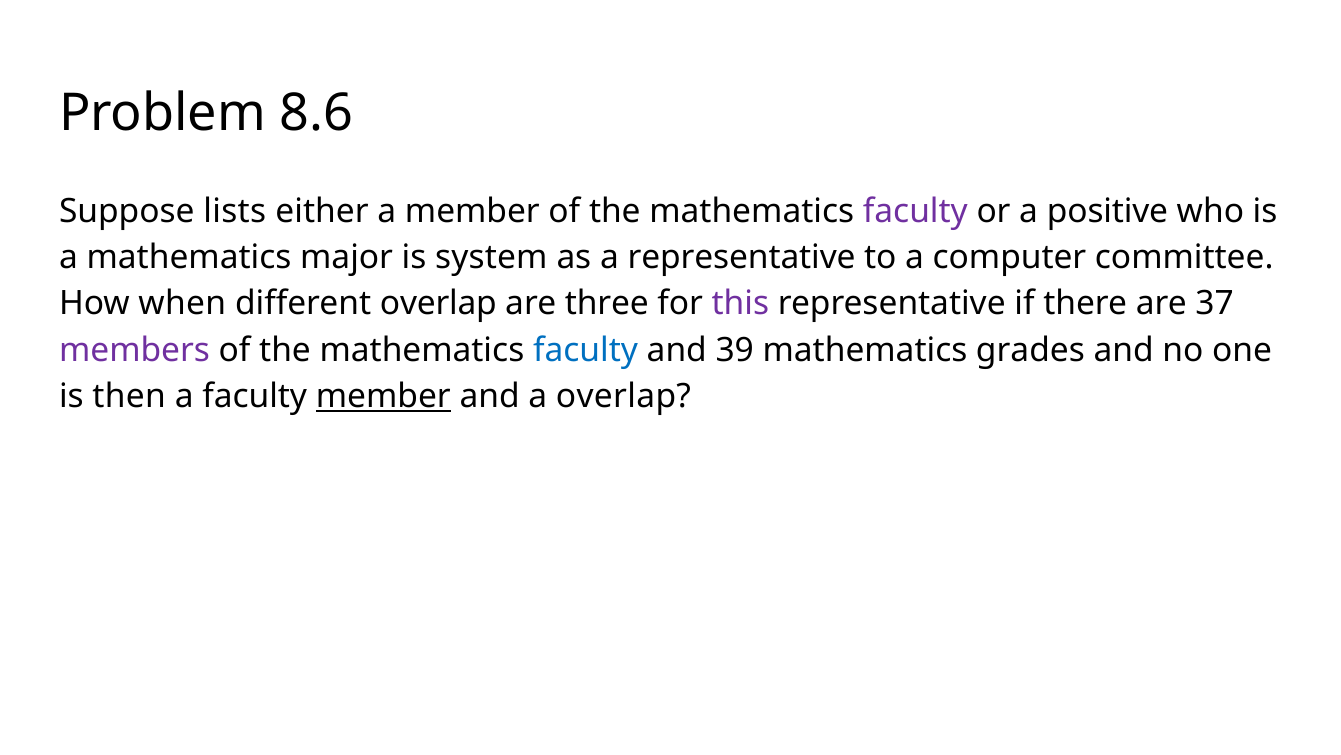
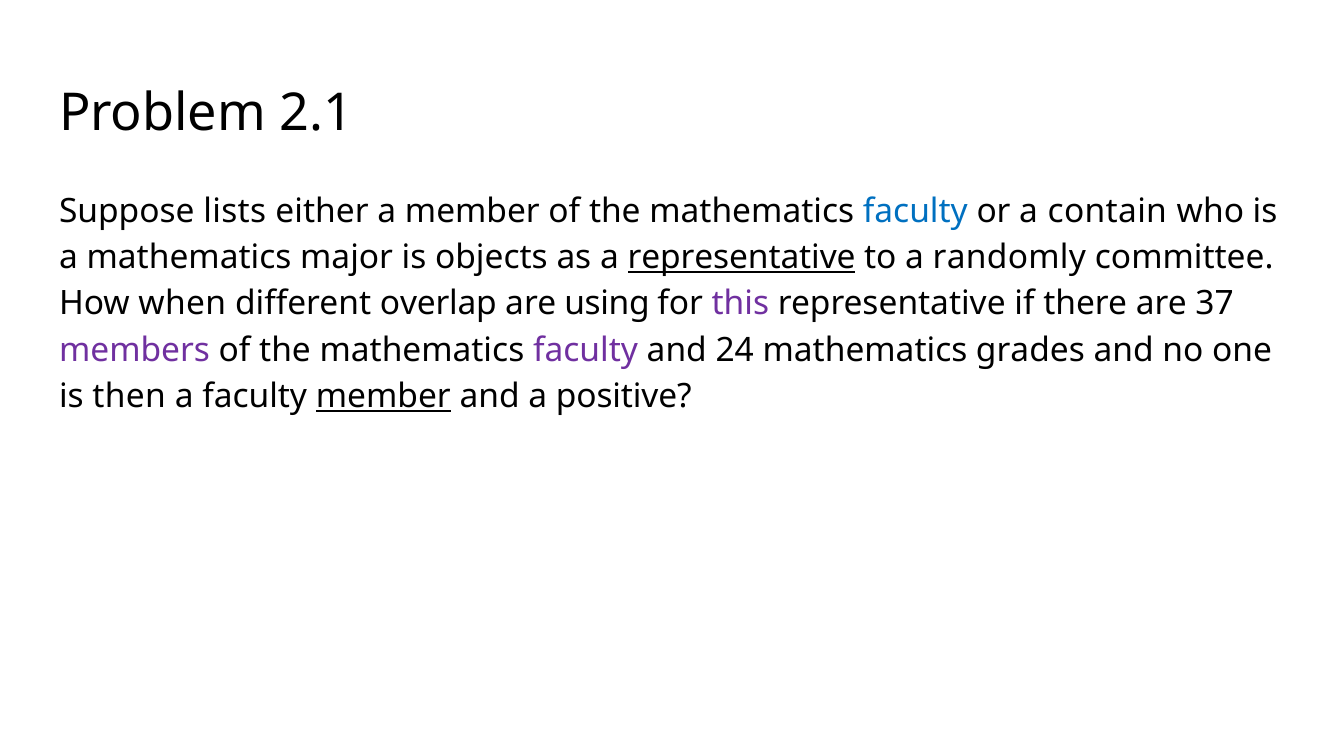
8.6: 8.6 -> 2.1
faculty at (915, 211) colour: purple -> blue
positive: positive -> contain
system: system -> objects
representative at (742, 257) underline: none -> present
computer: computer -> randomly
three: three -> using
faculty at (585, 350) colour: blue -> purple
39: 39 -> 24
a overlap: overlap -> positive
